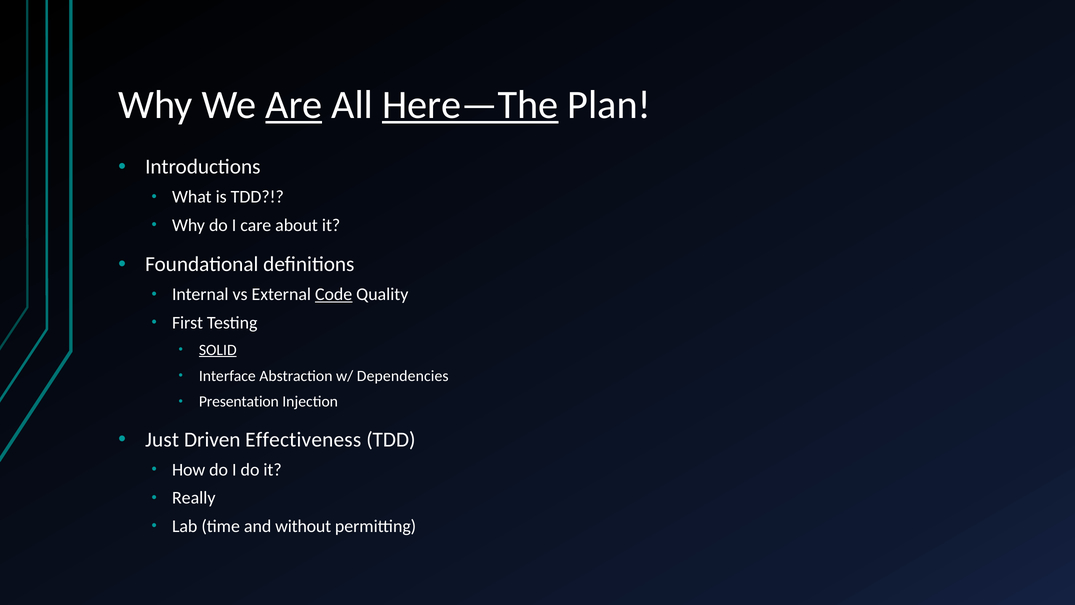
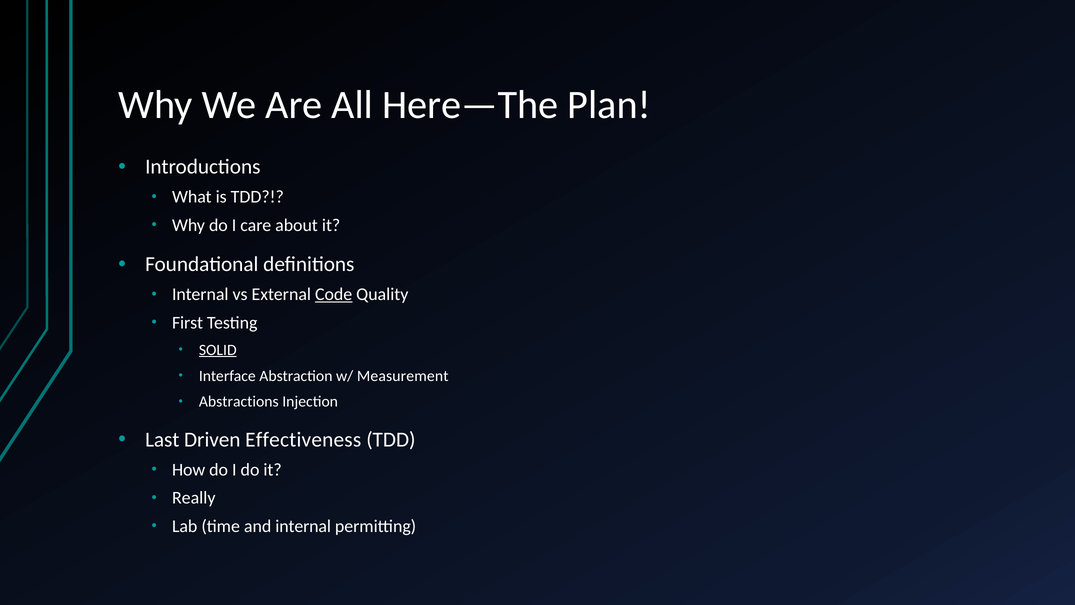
Are underline: present -> none
Here—The underline: present -> none
Dependencies: Dependencies -> Measurement
Presentation: Presentation -> Abstractions
Just: Just -> Last
and without: without -> internal
